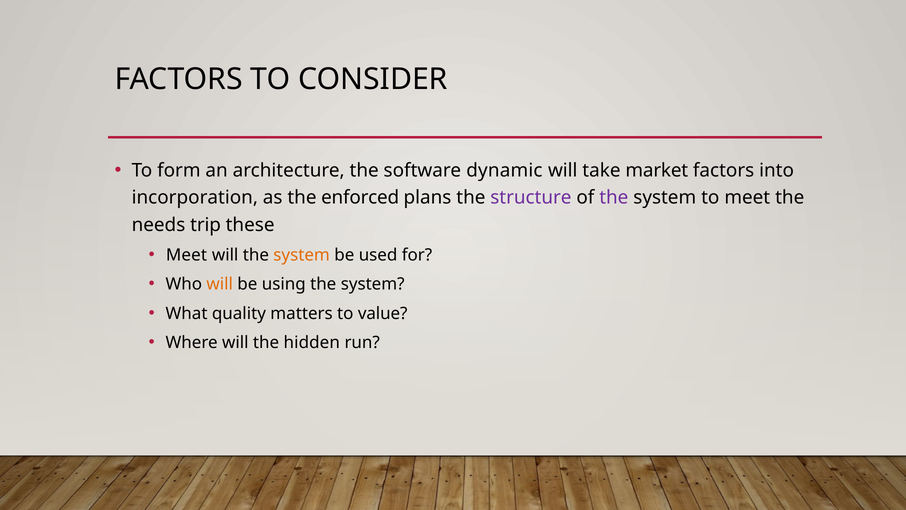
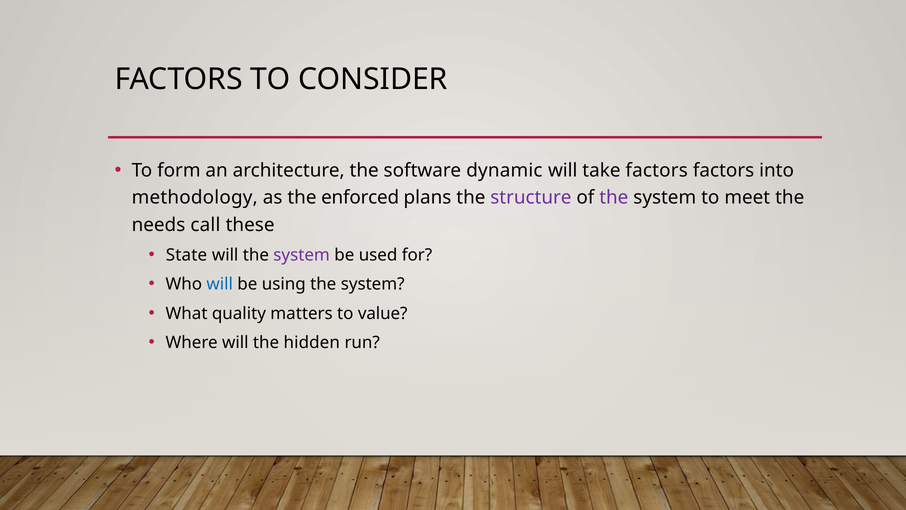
take market: market -> factors
incorporation: incorporation -> methodology
trip: trip -> call
Meet at (186, 255): Meet -> State
system at (302, 255) colour: orange -> purple
will at (220, 284) colour: orange -> blue
